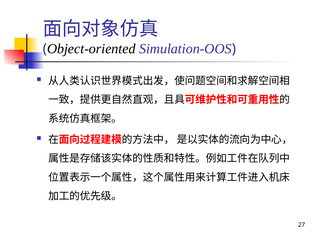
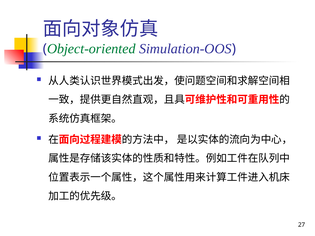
Object-oriented colour: black -> green
